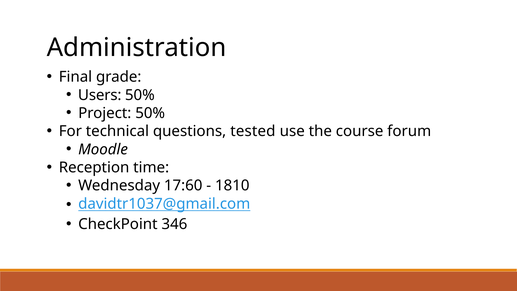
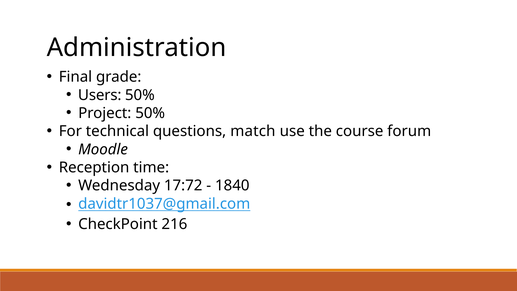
tested: tested -> match
17:60: 17:60 -> 17:72
1810: 1810 -> 1840
346: 346 -> 216
